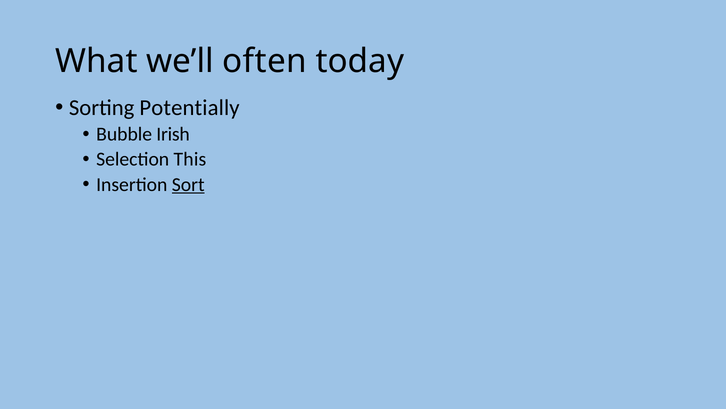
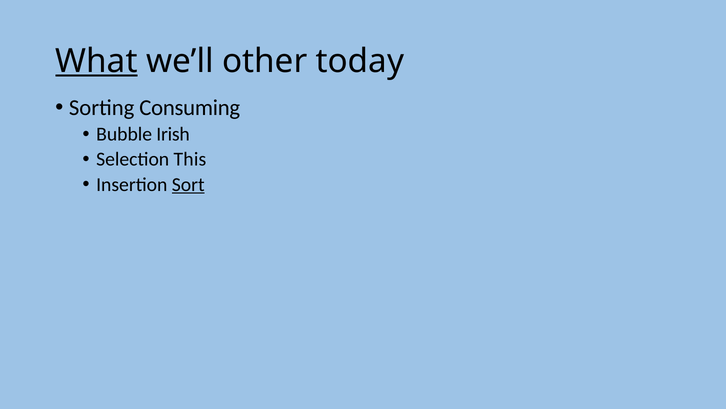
What underline: none -> present
often: often -> other
Potentially: Potentially -> Consuming
